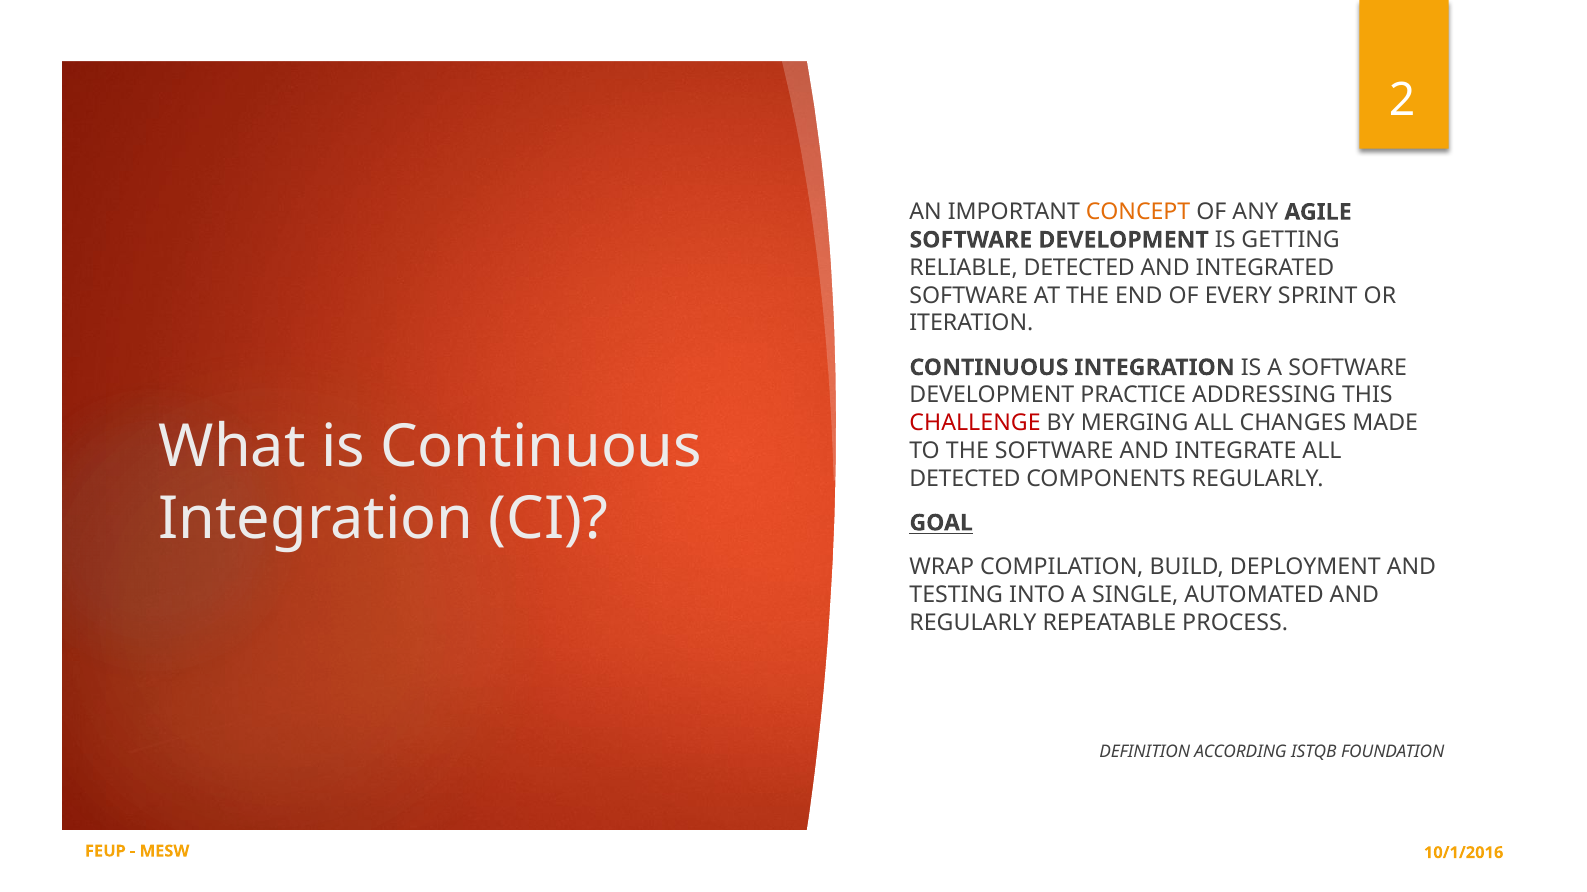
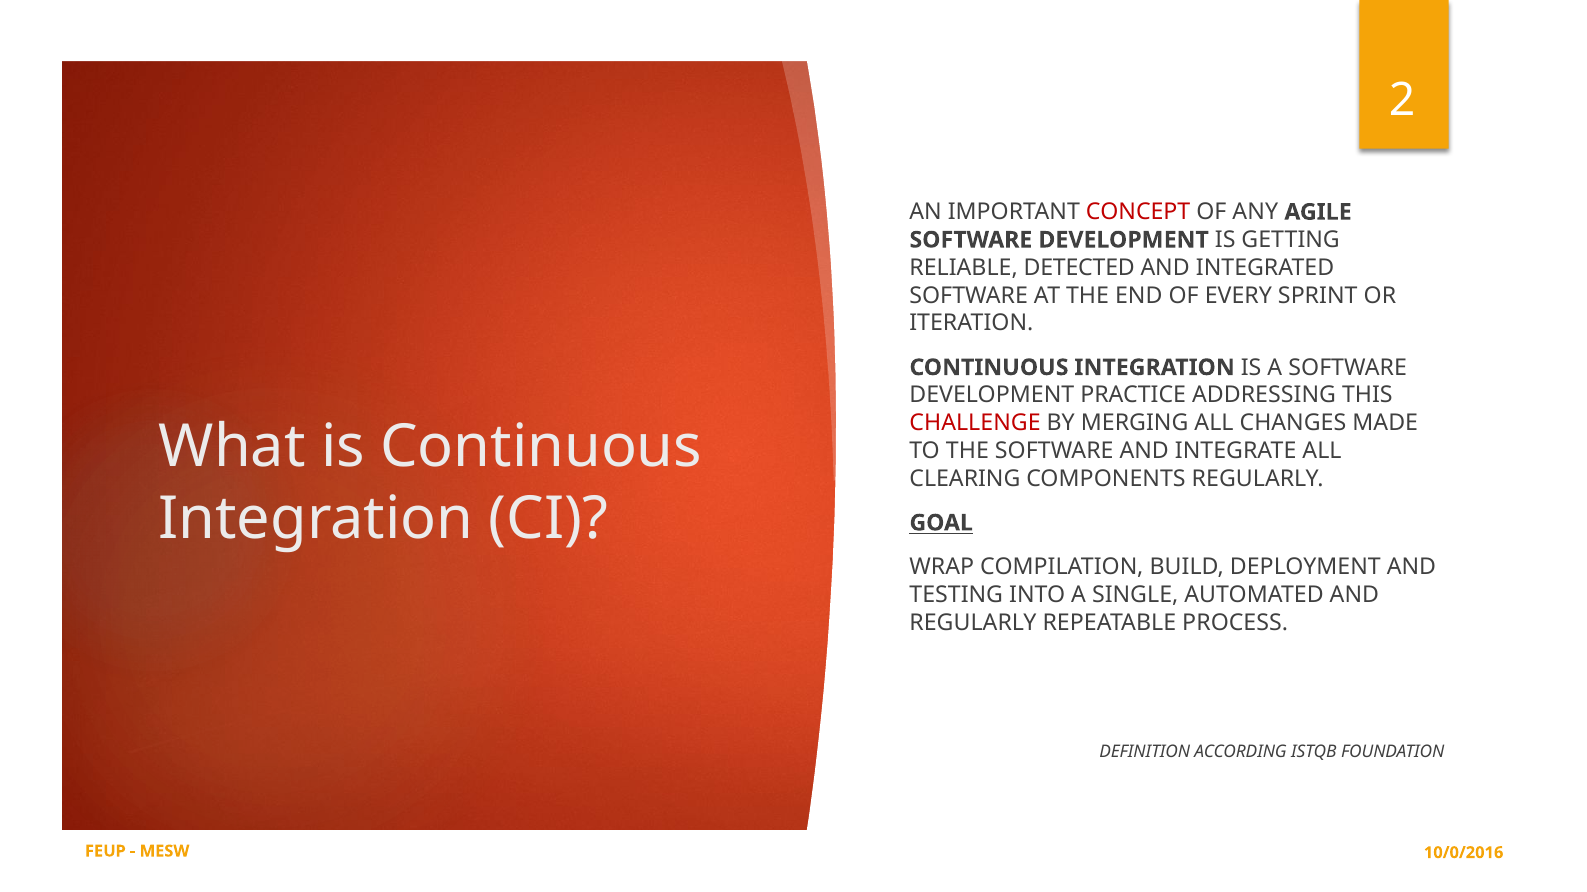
CONCEPT colour: orange -> red
DETECTED at (965, 479): DETECTED -> CLEARING
10/1/2016: 10/1/2016 -> 10/0/2016
